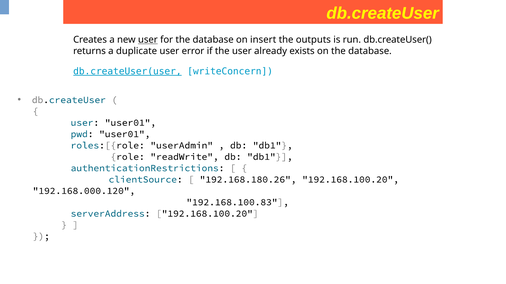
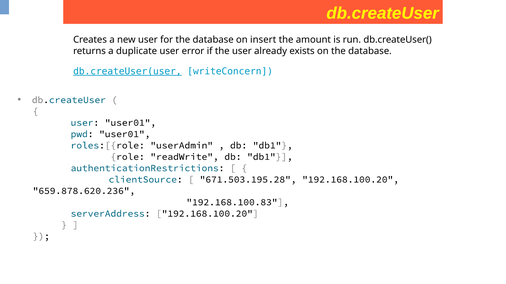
user at (148, 40) underline: present -> none
outputs: outputs -> amount
192.168.180.26: 192.168.180.26 -> 671.503.195.28
192.168.000.120: 192.168.000.120 -> 659.878.620.236
